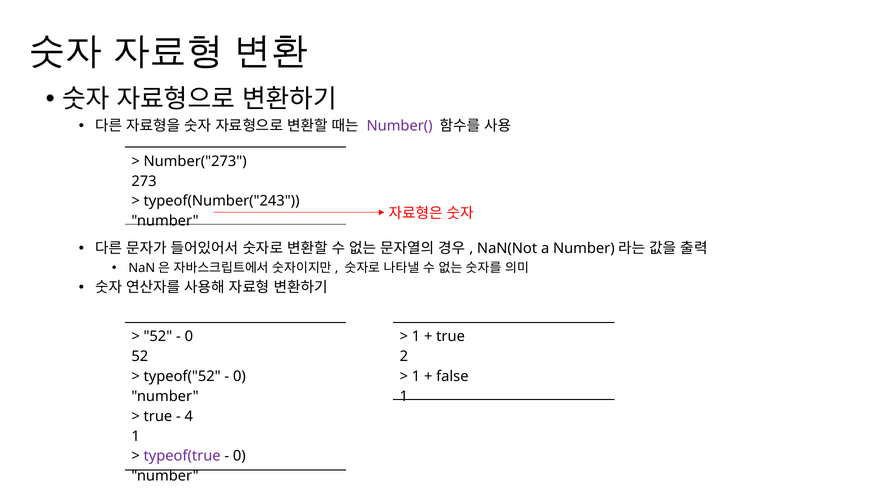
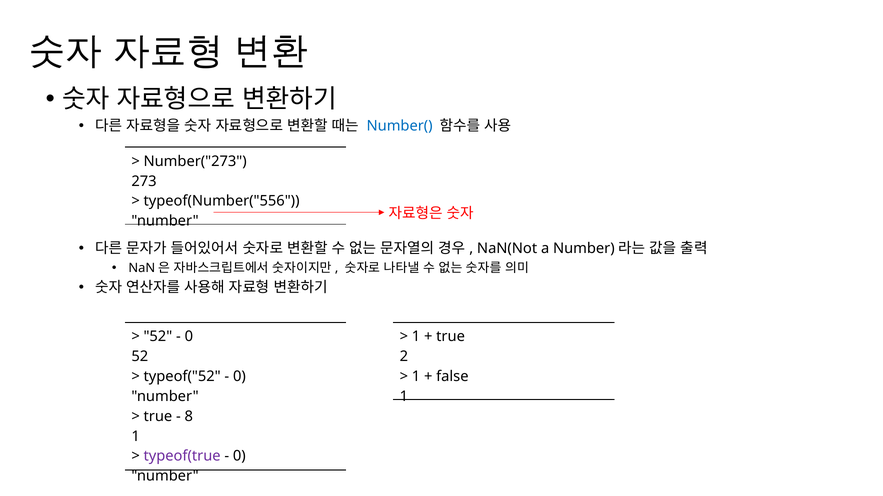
Number( colour: purple -> blue
typeof(Number("243: typeof(Number("243 -> typeof(Number("556
4: 4 -> 8
